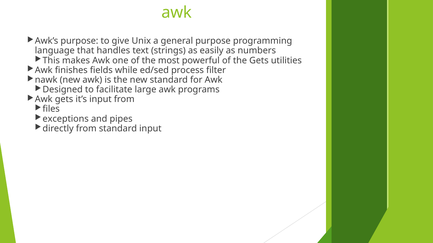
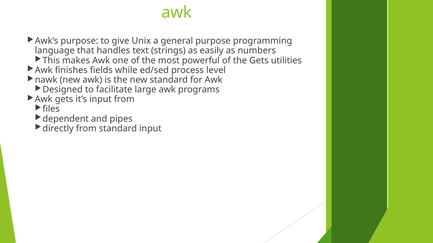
filter: filter -> level
exceptions: exceptions -> dependent
